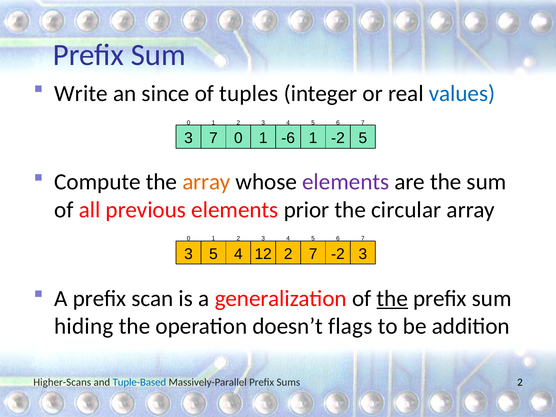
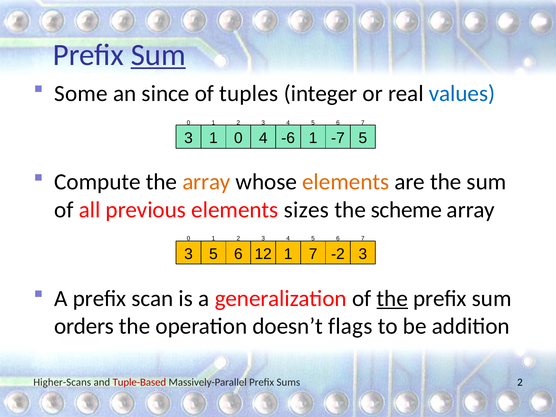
Sum at (158, 55) underline: none -> present
Write: Write -> Some
3 7: 7 -> 1
1 at (263, 138): 1 -> 4
1 -2: -2 -> -7
elements at (346, 182) colour: purple -> orange
prior: prior -> sizes
circular: circular -> scheme
3 5 4: 4 -> 6
12 2: 2 -> 1
hiding: hiding -> orders
Tuple-Based colour: blue -> red
